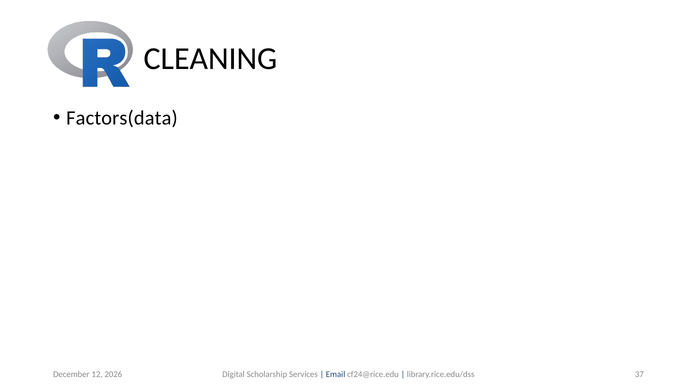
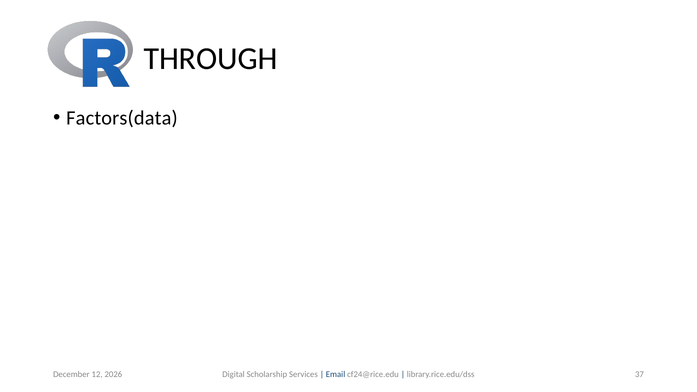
CLEANING: CLEANING -> THROUGH
